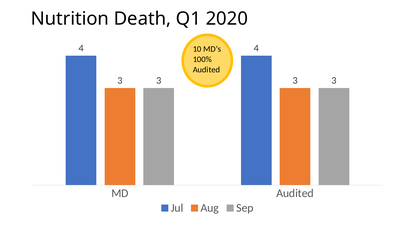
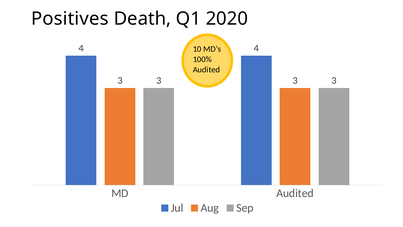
Nutrition: Nutrition -> Positives
